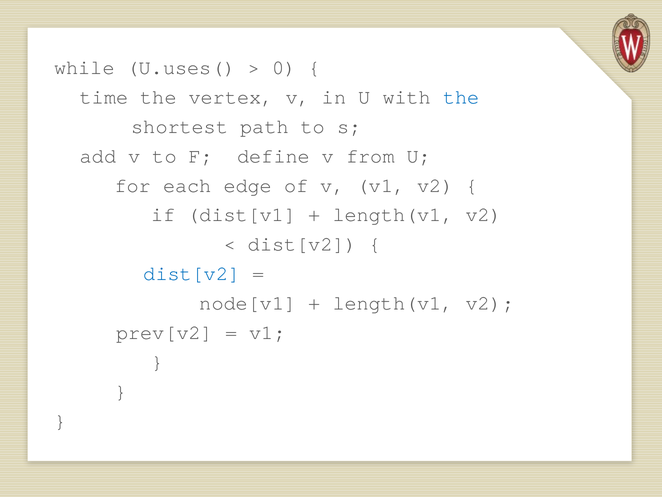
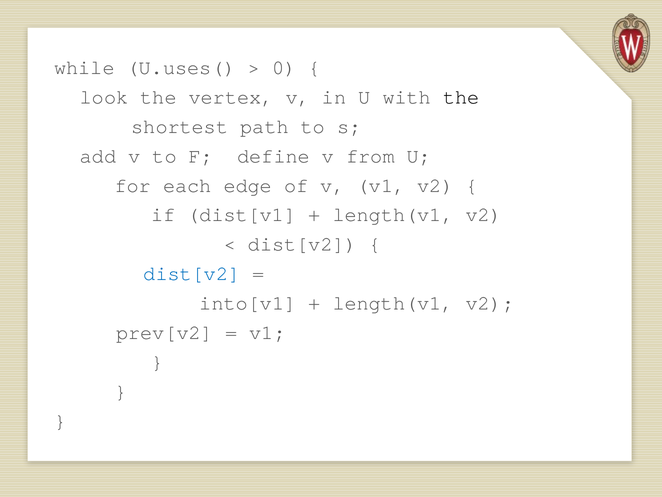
time: time -> look
the at (461, 97) colour: blue -> black
node[v1: node[v1 -> into[v1
